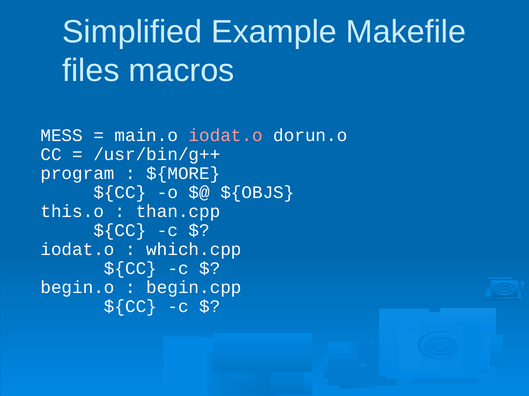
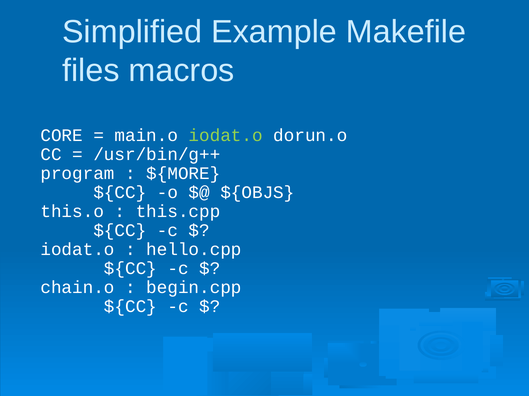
MESS: MESS -> CORE
iodat.o at (226, 135) colour: pink -> light green
than.cpp: than.cpp -> this.cpp
which.cpp: which.cpp -> hello.cpp
begin.o: begin.o -> chain.o
